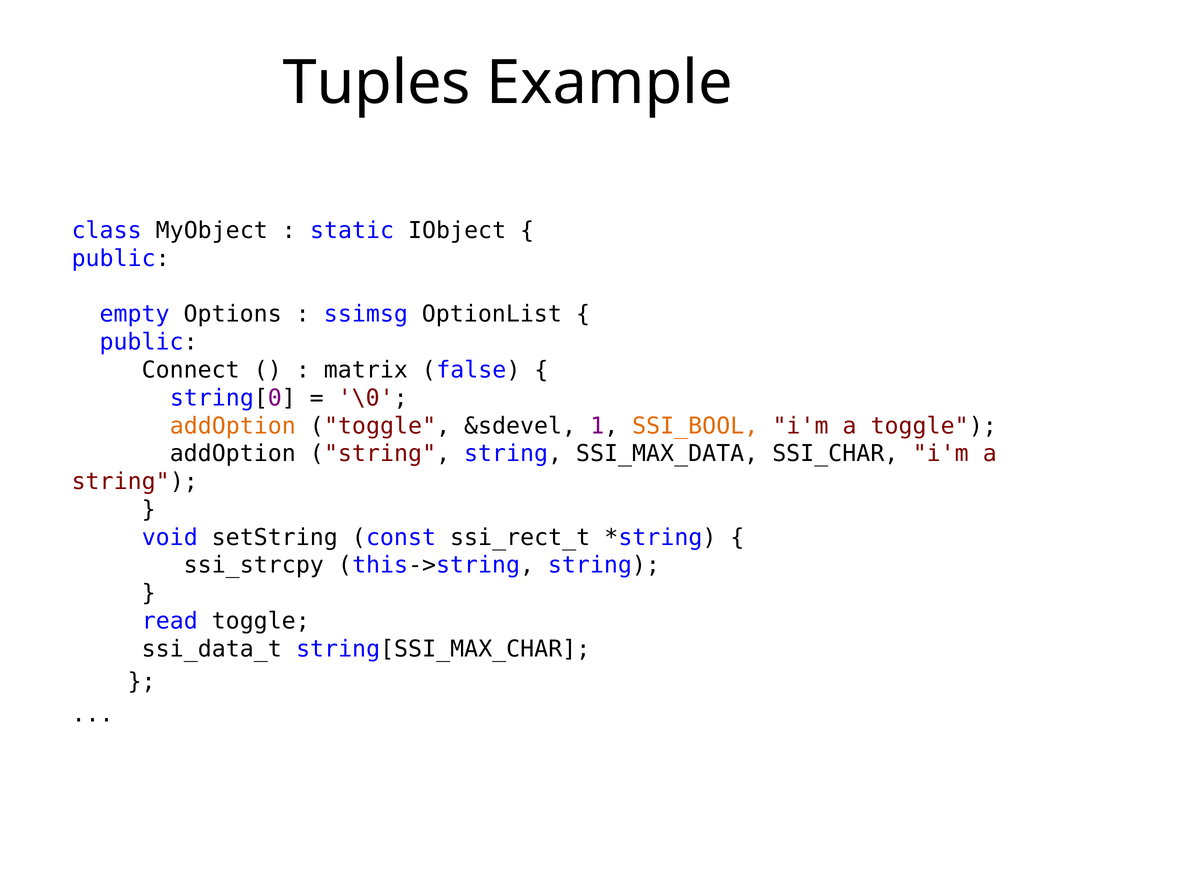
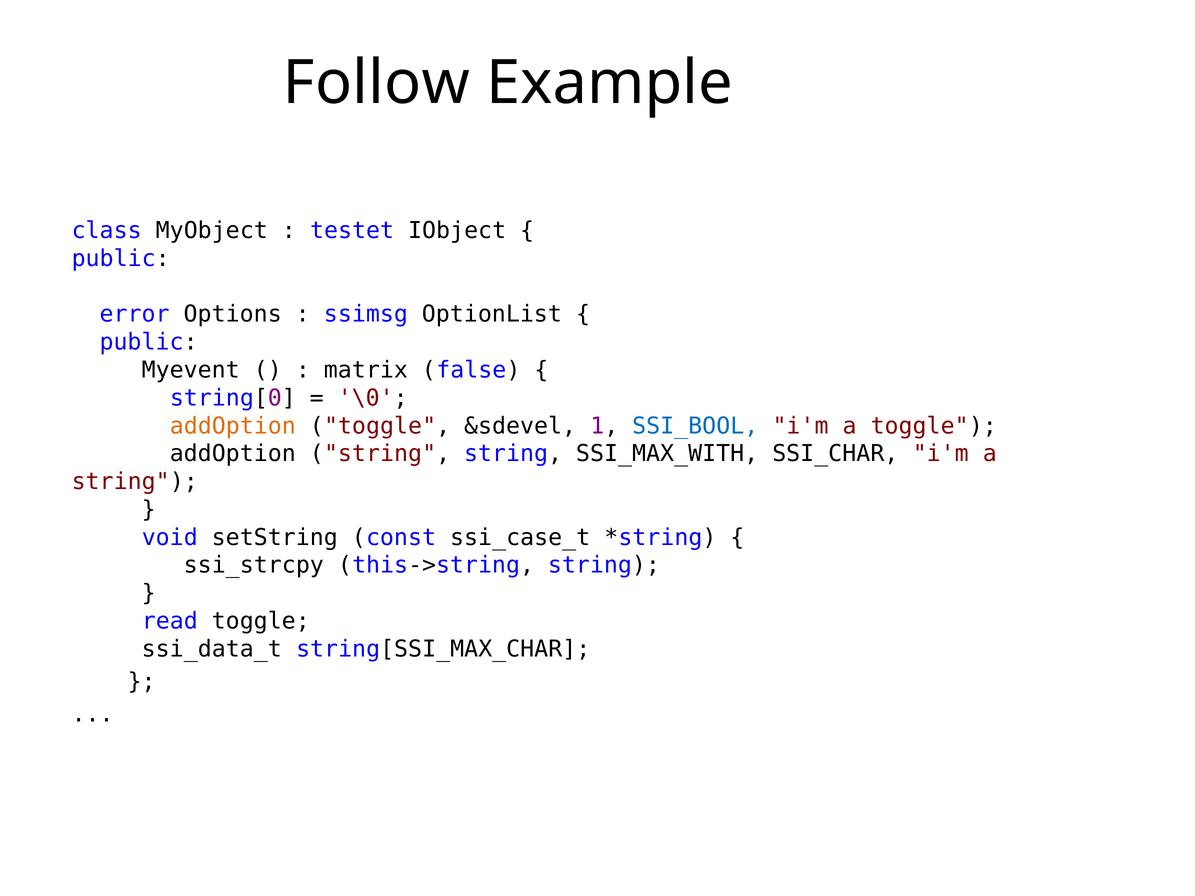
Tuples: Tuples -> Follow
static: static -> testet
empty: empty -> error
Connect: Connect -> Myevent
SSI_BOOL colour: orange -> blue
SSI_MAX_DATA: SSI_MAX_DATA -> SSI_MAX_WITH
ssi_rect_t: ssi_rect_t -> ssi_case_t
